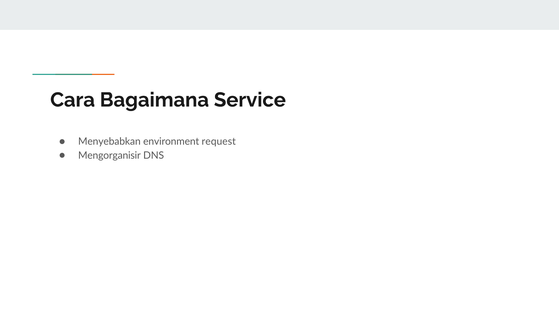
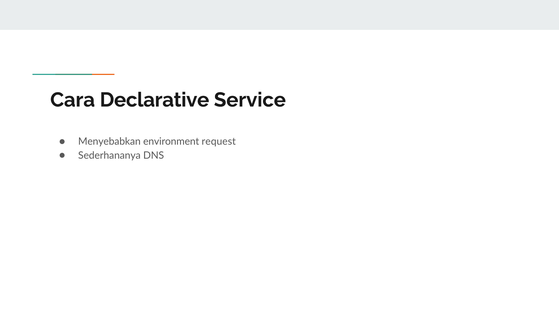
Bagaimana: Bagaimana -> Declarative
Mengorganisir: Mengorganisir -> Sederhananya
